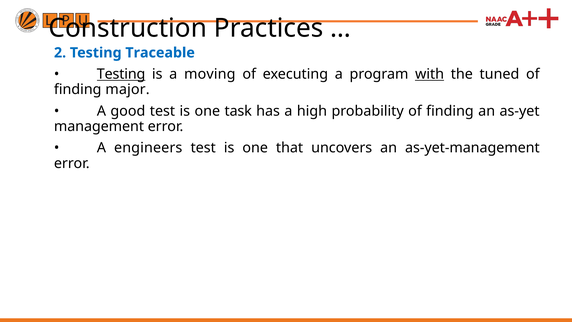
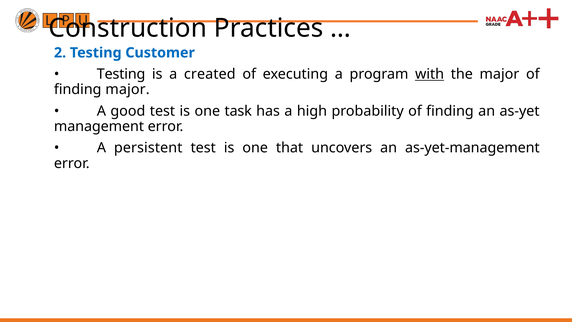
Traceable: Traceable -> Customer
Testing at (121, 74) underline: present -> none
moving: moving -> created
the tuned: tuned -> major
engineers: engineers -> persistent
